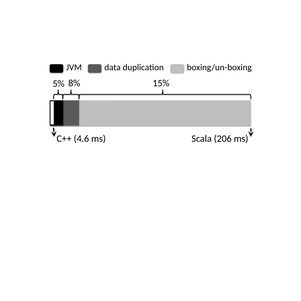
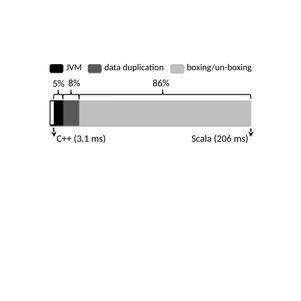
15%: 15% -> 86%
4.6: 4.6 -> 3.1
